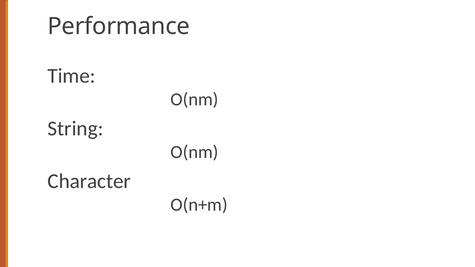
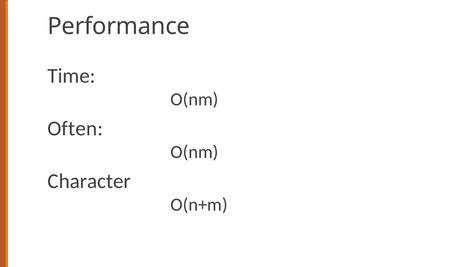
String: String -> Often
